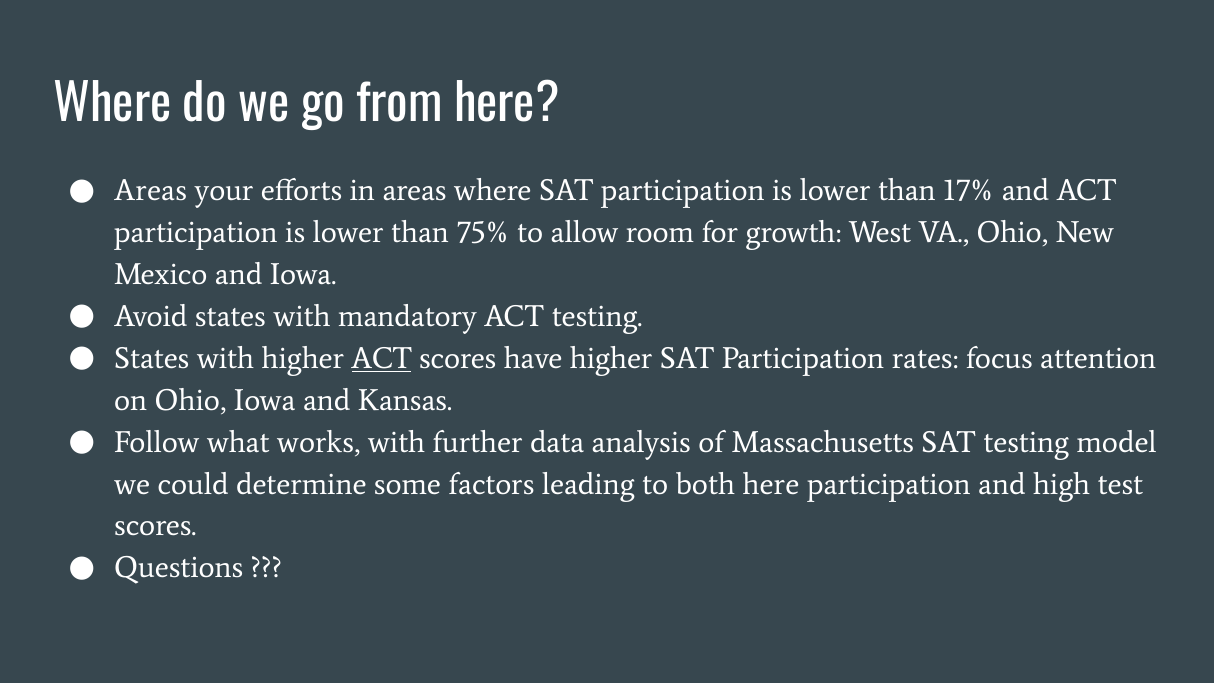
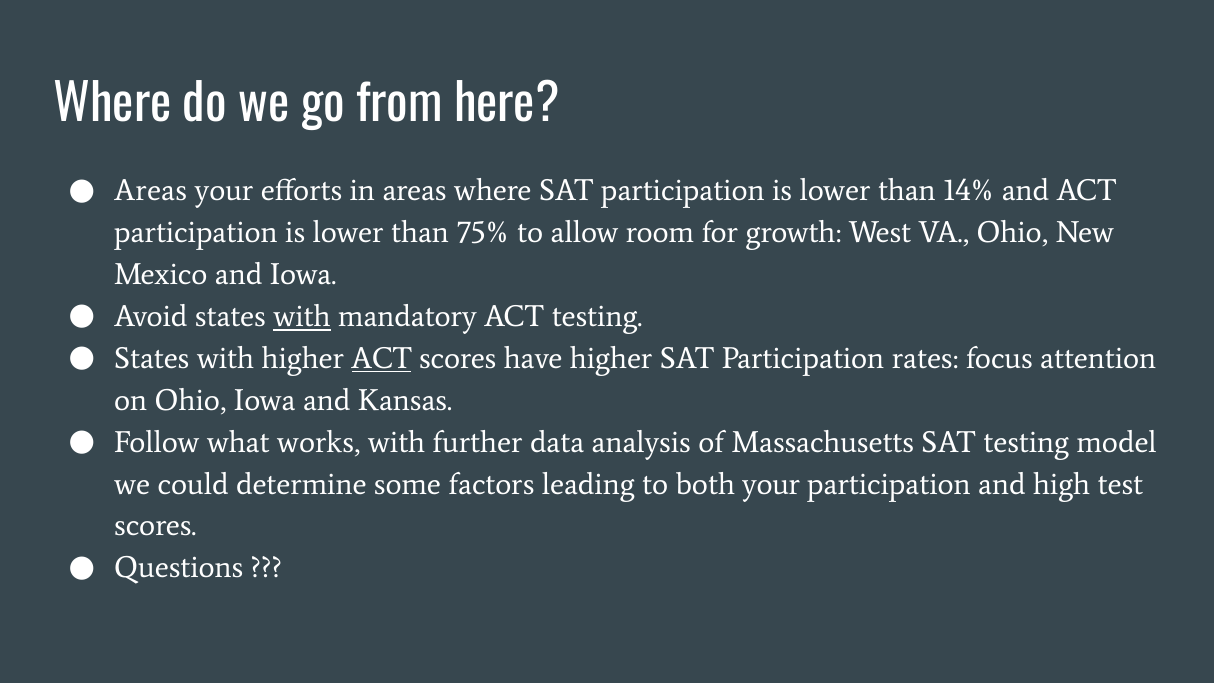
17%: 17% -> 14%
with at (302, 317) underline: none -> present
both here: here -> your
